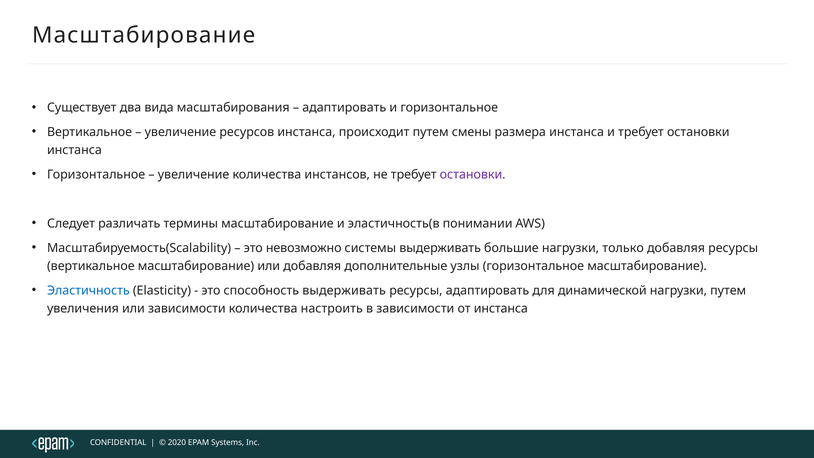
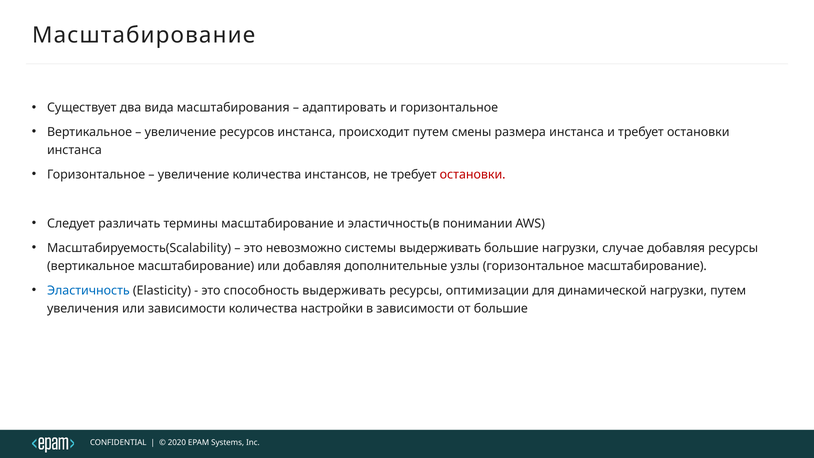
остановки at (473, 175) colour: purple -> red
только: только -> случае
ресурсы адаптировать: адаптировать -> оптимизации
настроить: настроить -> настройки
от инстанса: инстанса -> большие
